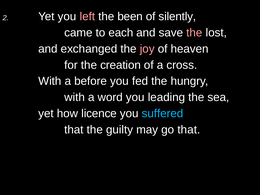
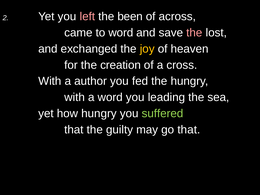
silently: silently -> across
to each: each -> word
joy colour: pink -> yellow
before: before -> author
how licence: licence -> hungry
suffered colour: light blue -> light green
